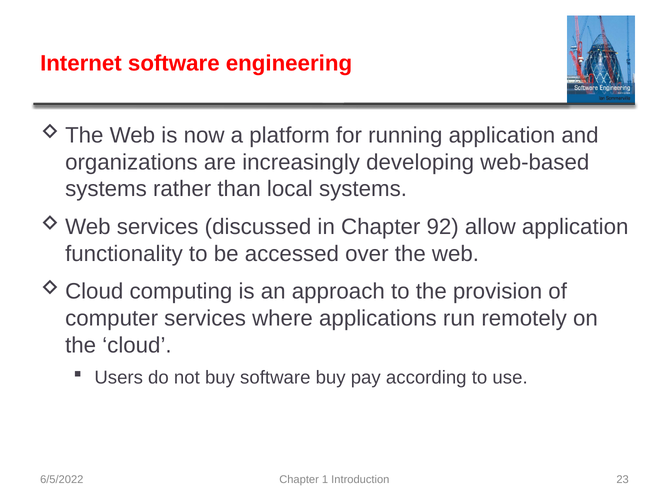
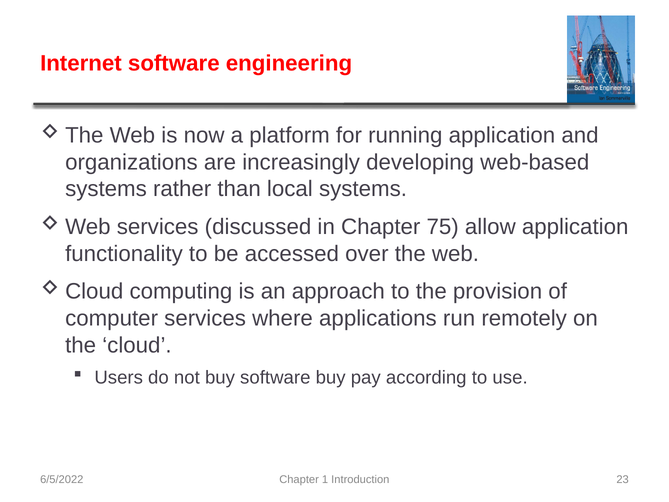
92: 92 -> 75
